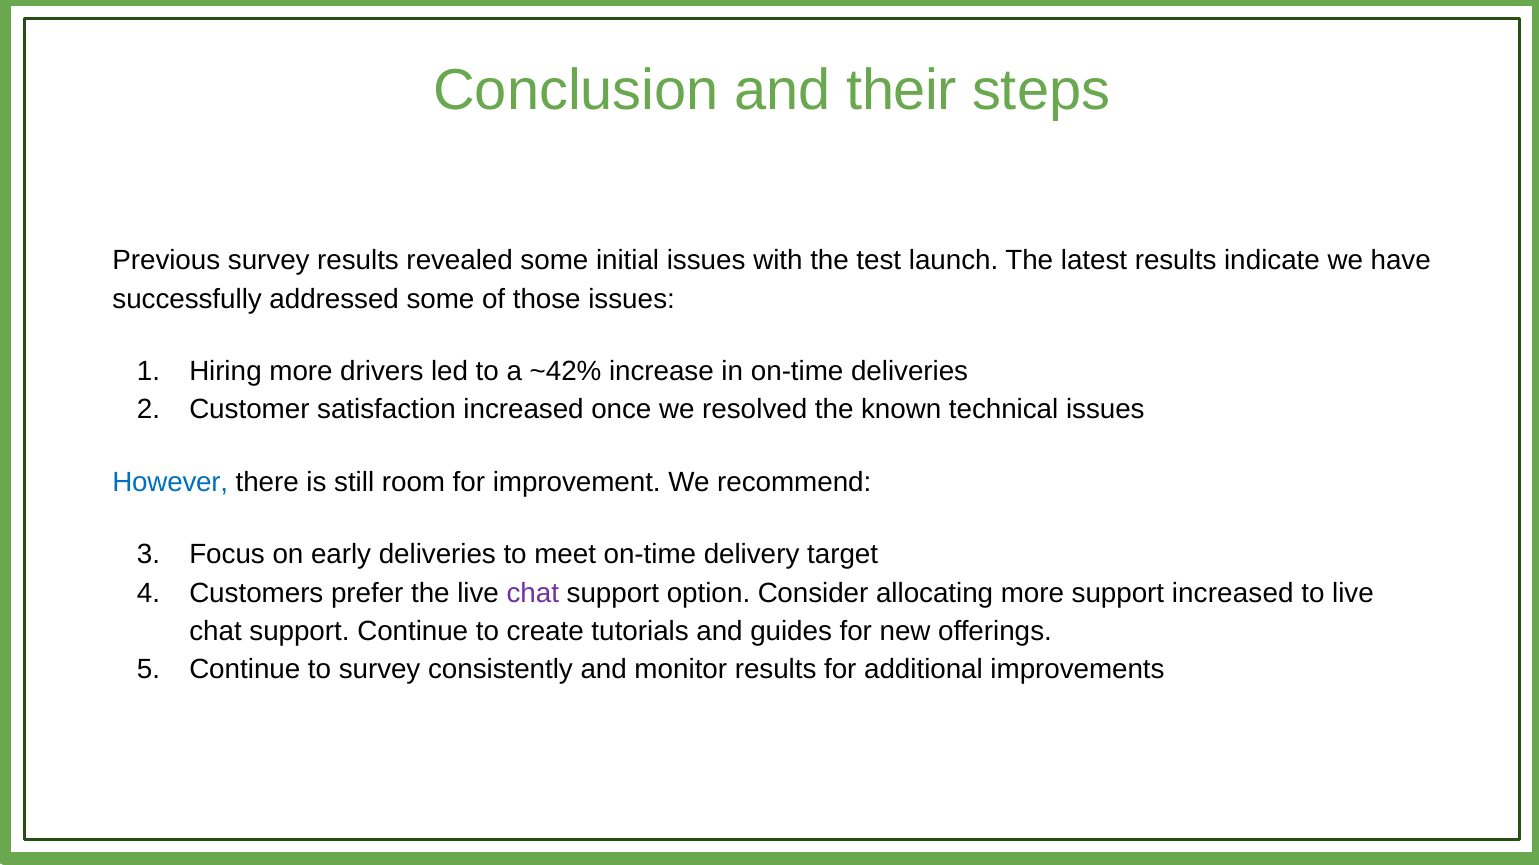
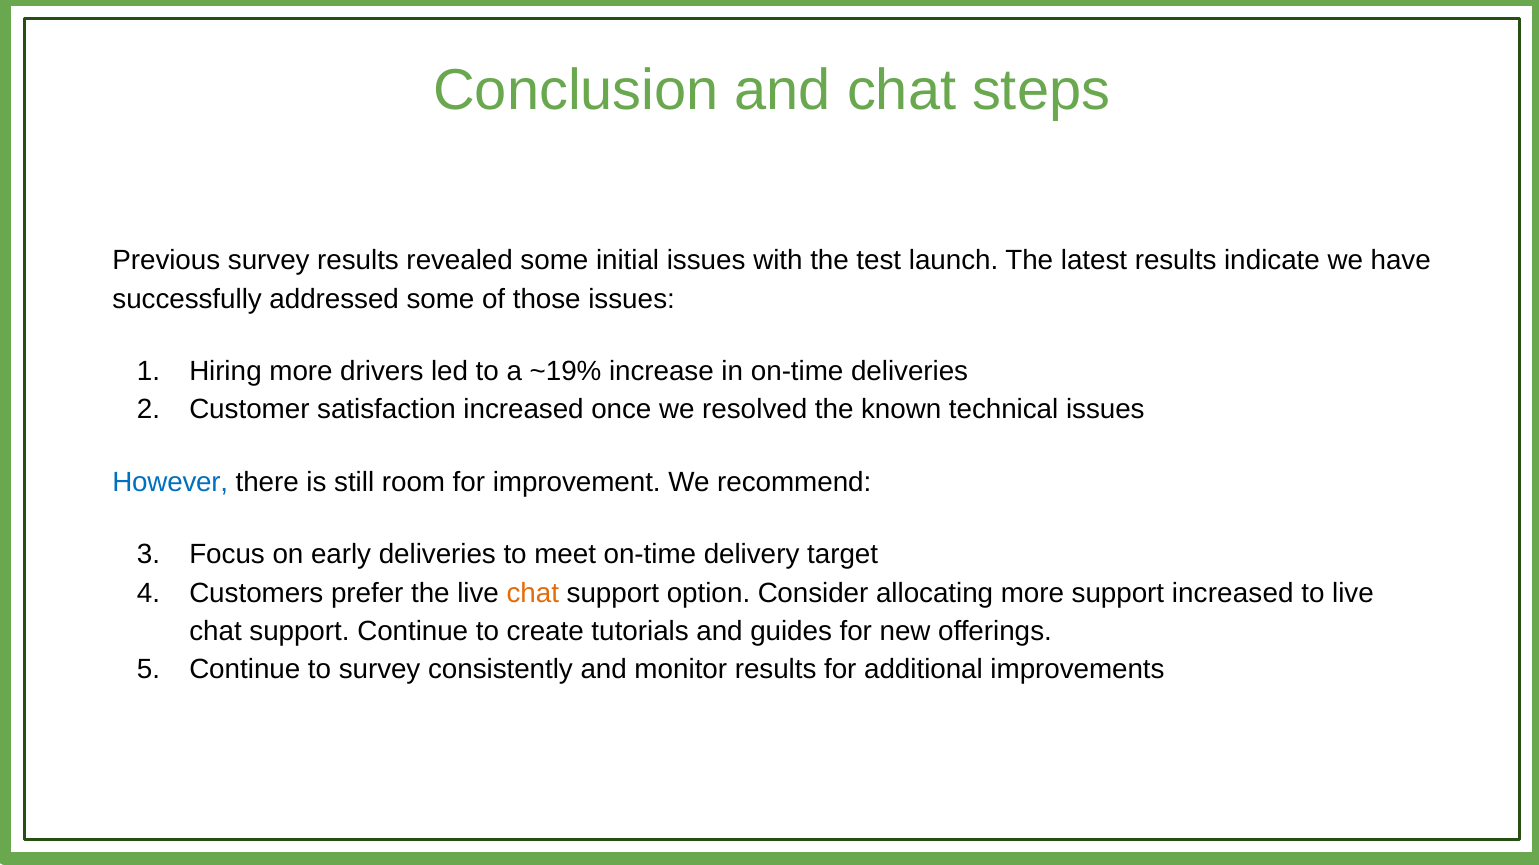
and their: their -> chat
~42%: ~42% -> ~19%
chat at (533, 593) colour: purple -> orange
